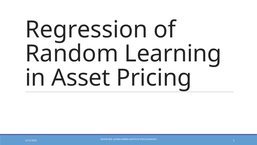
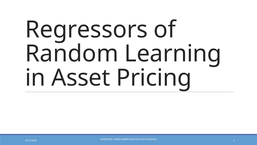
Regression: Regression -> Regressors
